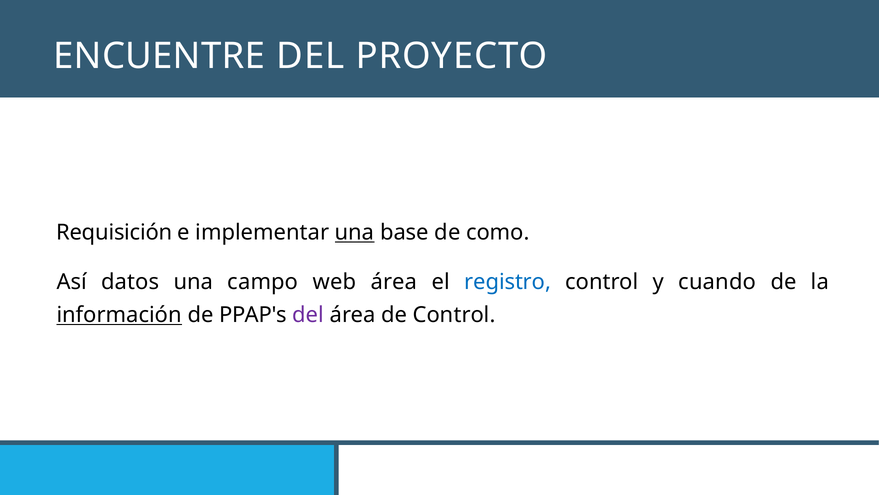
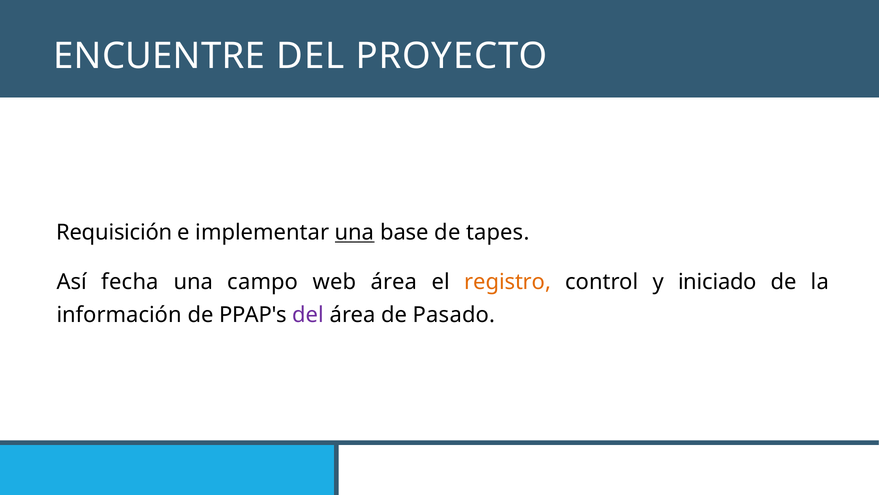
como: como -> tapes
datos: datos -> fecha
registro colour: blue -> orange
cuando: cuando -> iniciado
información underline: present -> none
de Control: Control -> Pasado
